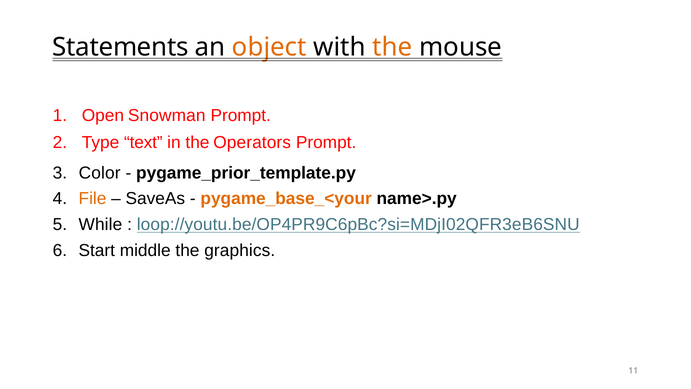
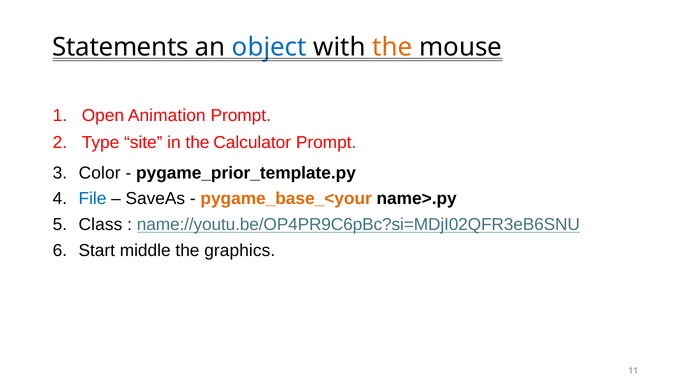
object colour: orange -> blue
Snowman: Snowman -> Animation
text: text -> site
Operators: Operators -> Calculator
File colour: orange -> blue
While: While -> Class
loop://youtu.be/OP4PR9C6pBc?si=MDjI02QFR3eB6SNU: loop://youtu.be/OP4PR9C6pBc?si=MDjI02QFR3eB6SNU -> name://youtu.be/OP4PR9C6pBc?si=MDjI02QFR3eB6SNU
